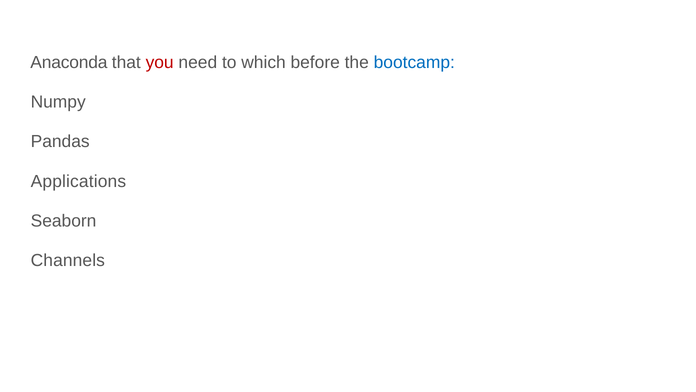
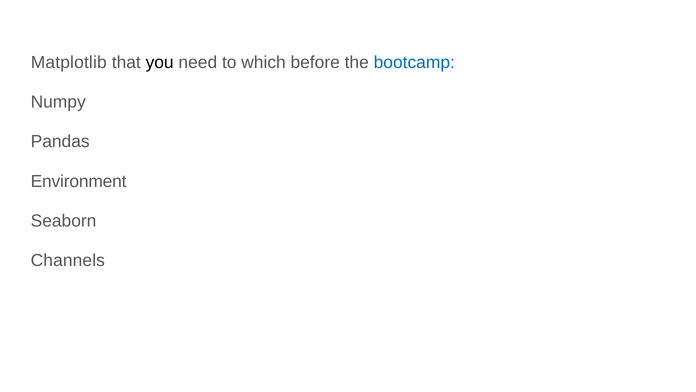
Anaconda: Anaconda -> Matplotlib
you colour: red -> black
Applications: Applications -> Environment
